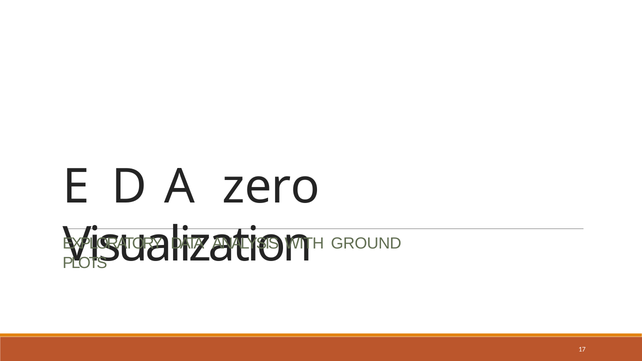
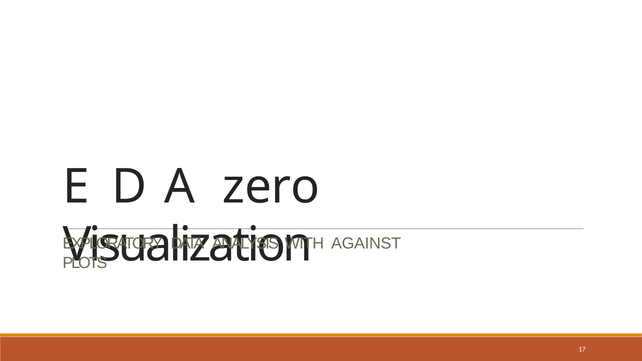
GROUND: GROUND -> AGAINST
